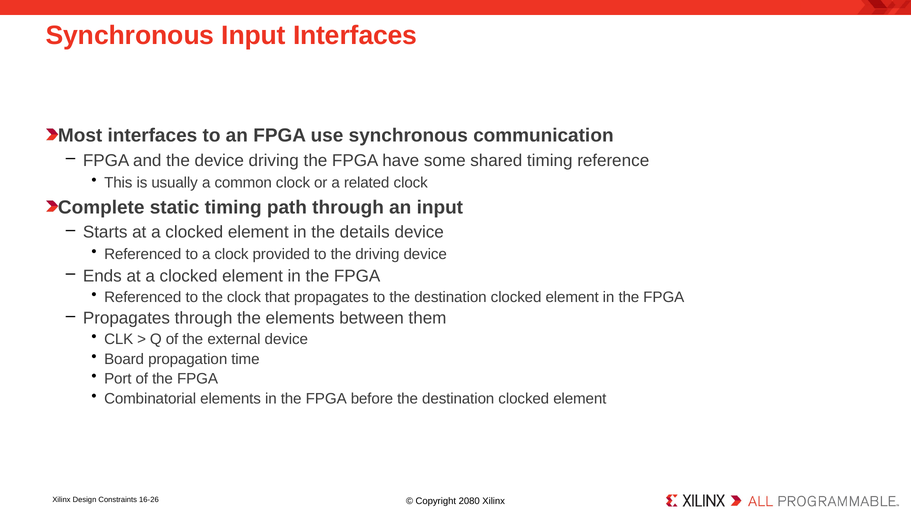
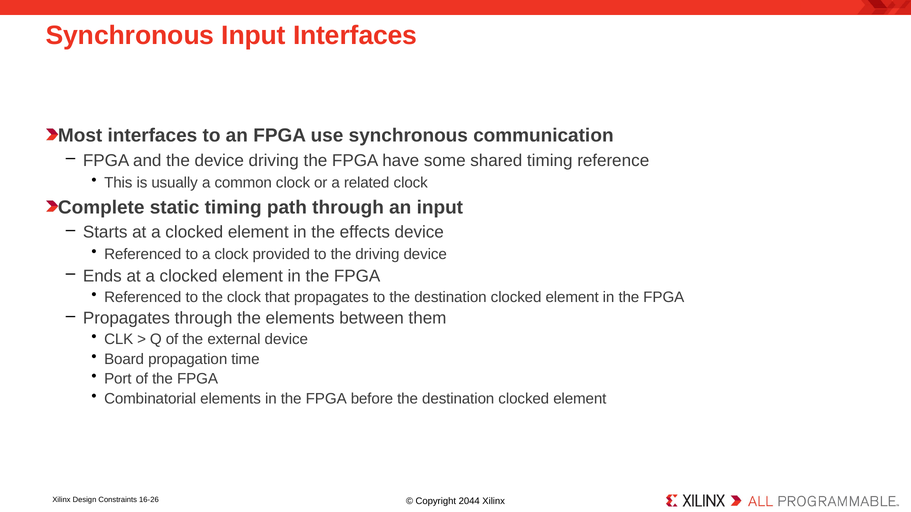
details: details -> effects
2080: 2080 -> 2044
